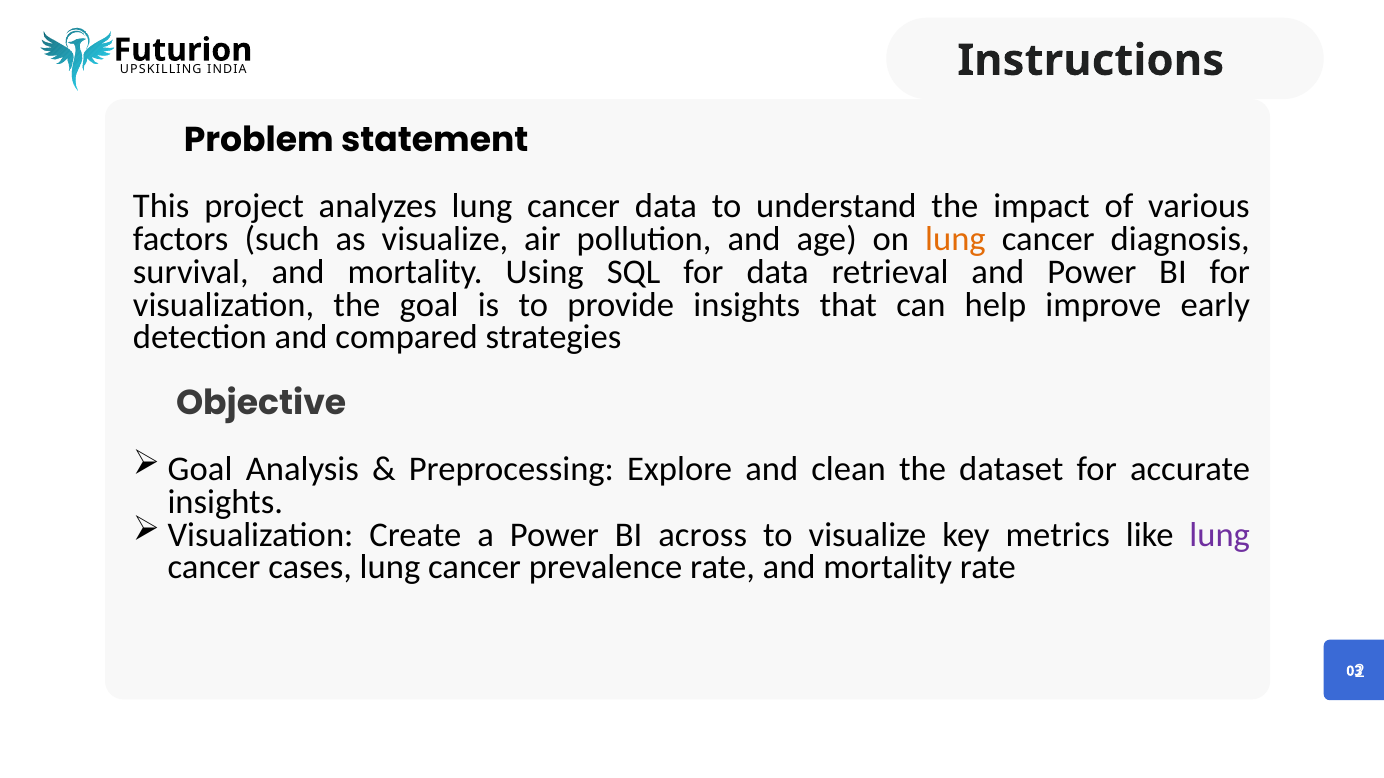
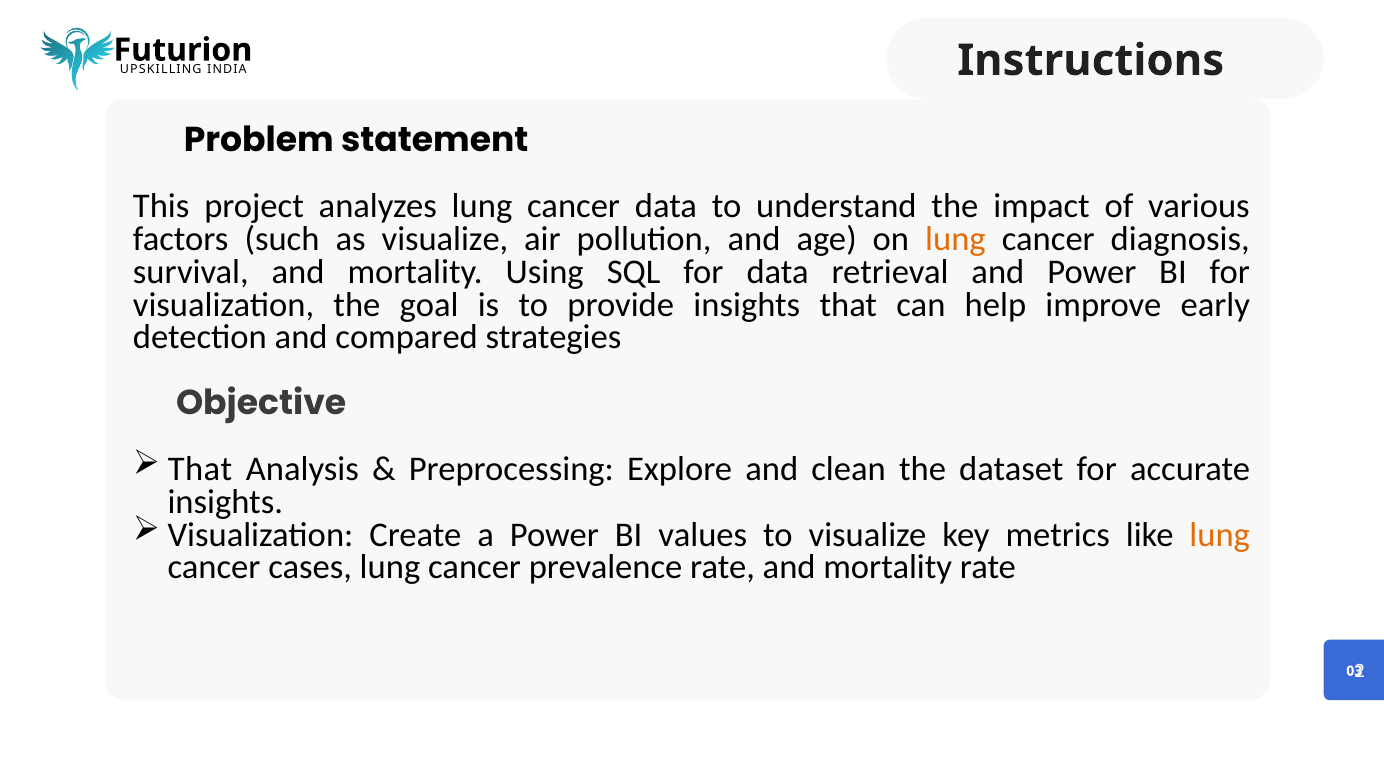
Goal at (200, 469): Goal -> That
across: across -> values
lung at (1220, 535) colour: purple -> orange
